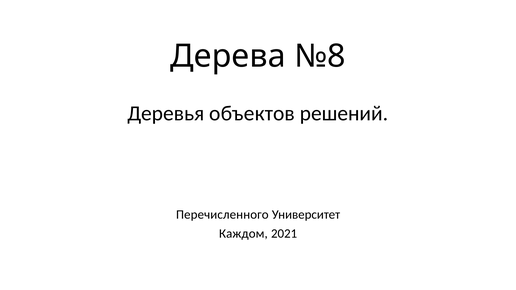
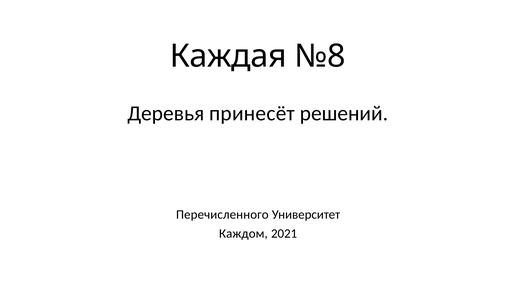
Дерева: Дерева -> Каждая
объектов: объектов -> принесёт
